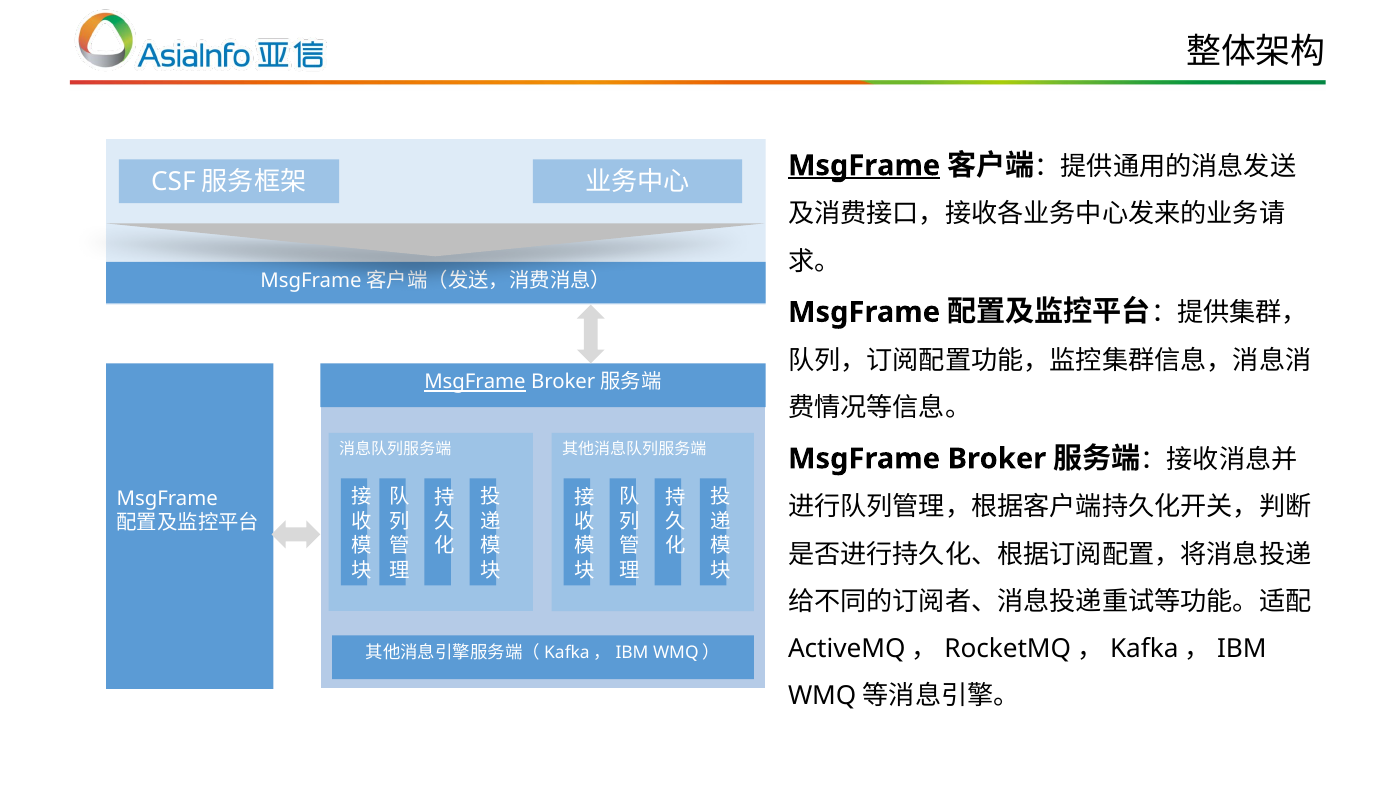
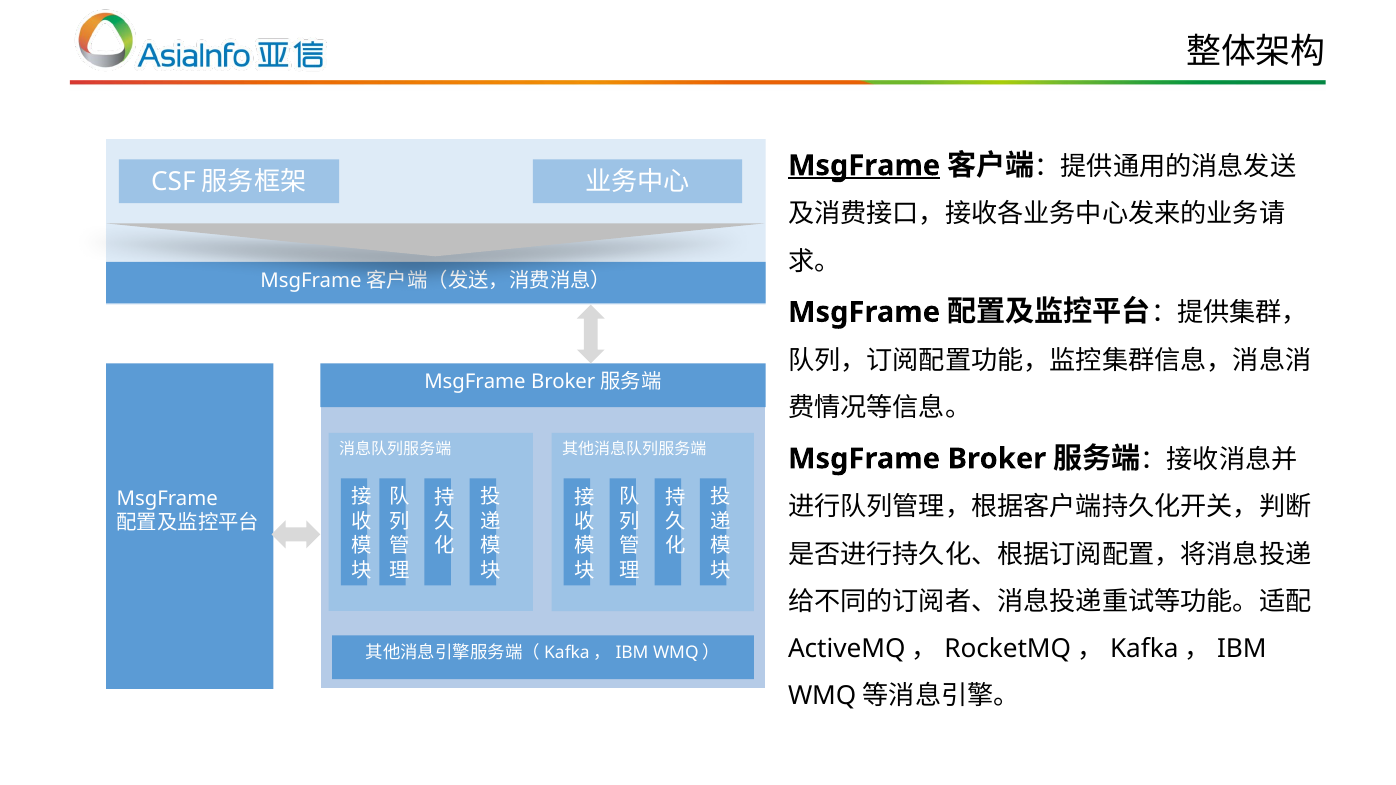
MsgFrame at (475, 382) underline: present -> none
